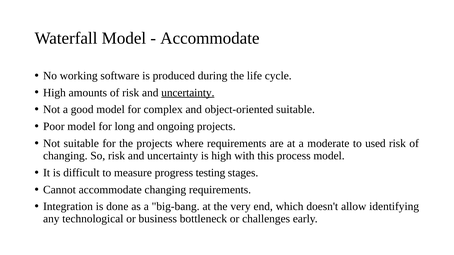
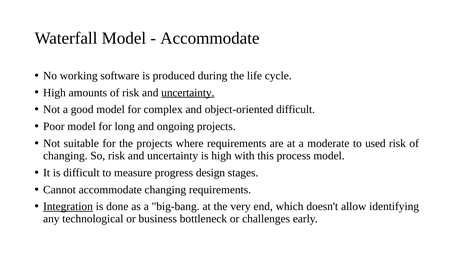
object-oriented suitable: suitable -> difficult
testing: testing -> design
Integration underline: none -> present
